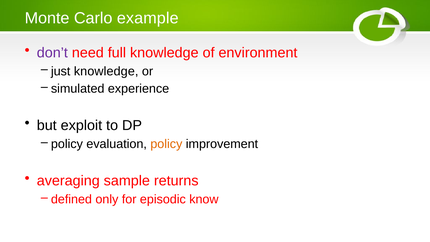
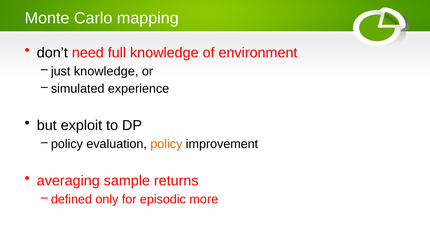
example: example -> mapping
don’t colour: purple -> black
know: know -> more
